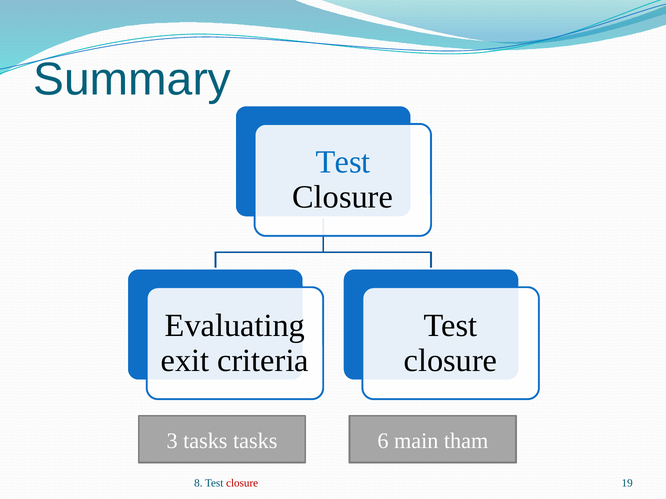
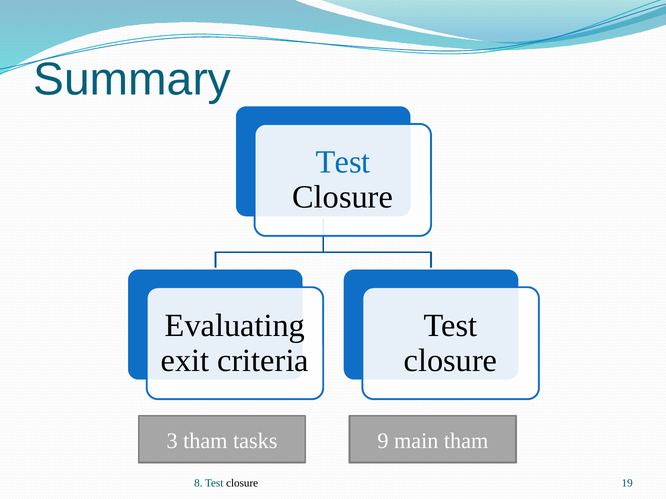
3 tasks: tasks -> tham
6: 6 -> 9
closure at (242, 484) colour: red -> black
